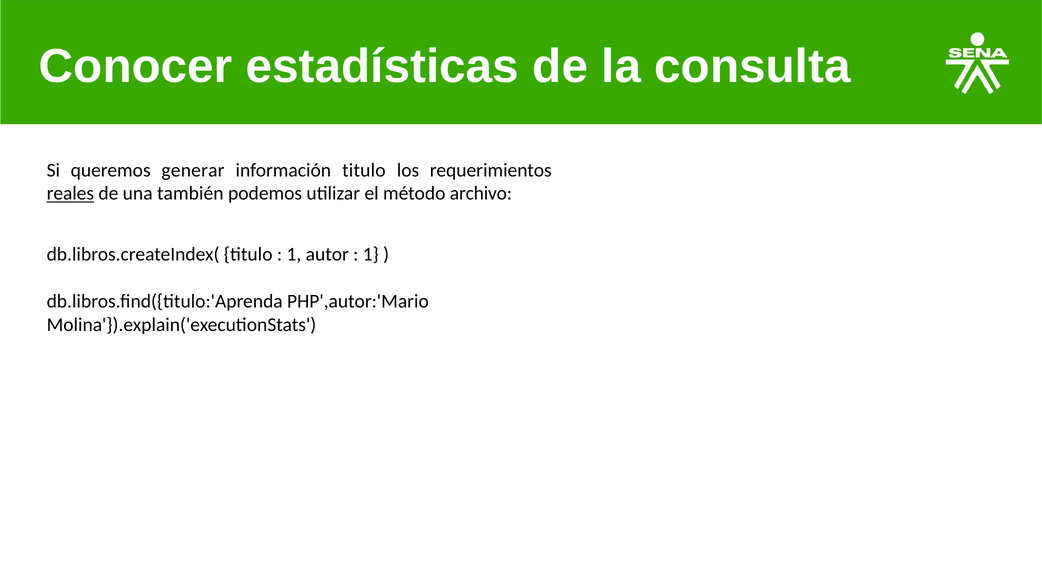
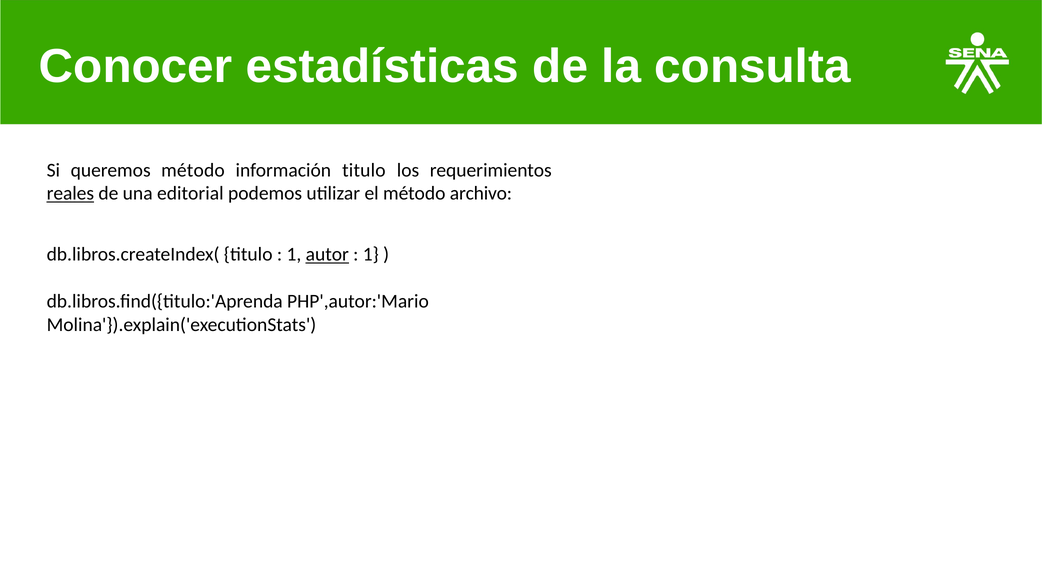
queremos generar: generar -> método
también: también -> editorial
autor underline: none -> present
